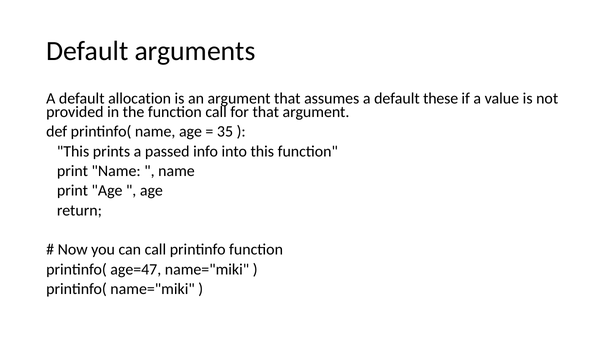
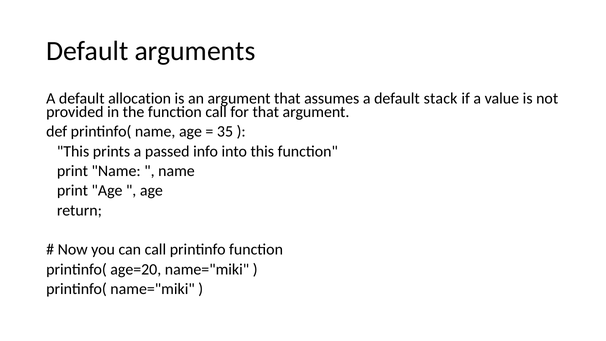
these: these -> stack
age=47: age=47 -> age=20
